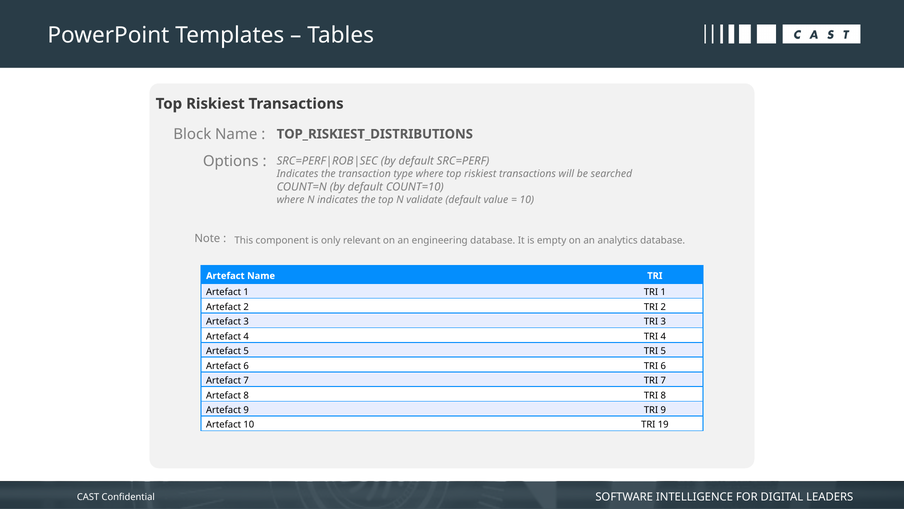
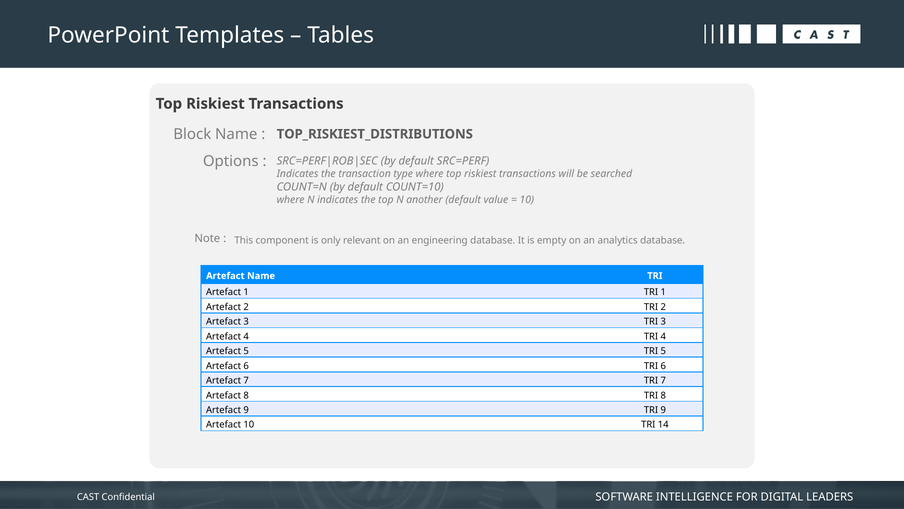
validate: validate -> another
19: 19 -> 14
